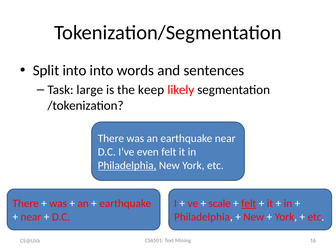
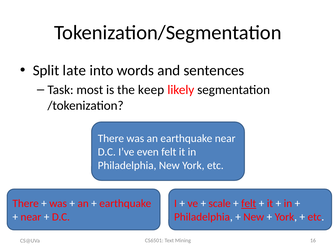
Split into: into -> late
large: large -> most
Philadelphia at (127, 165) underline: present -> none
